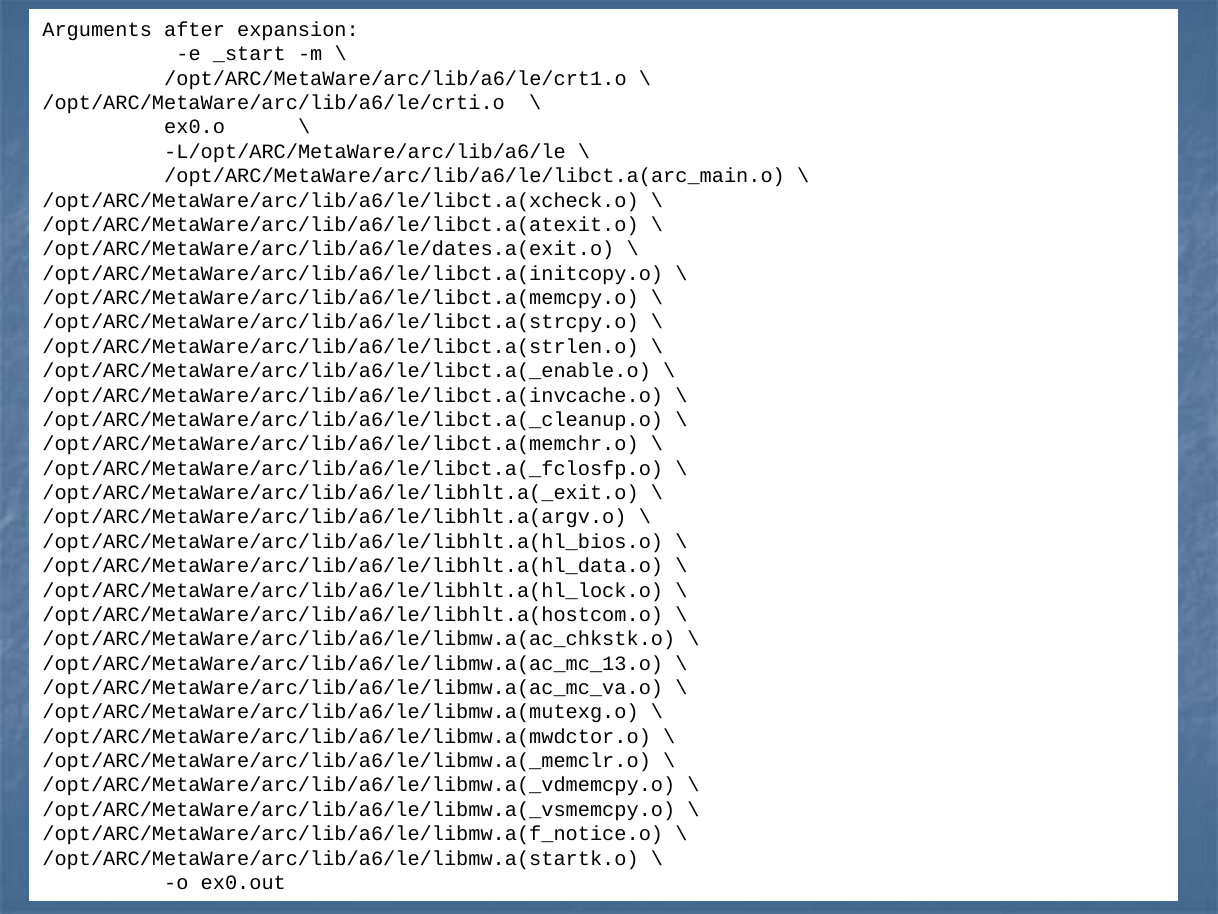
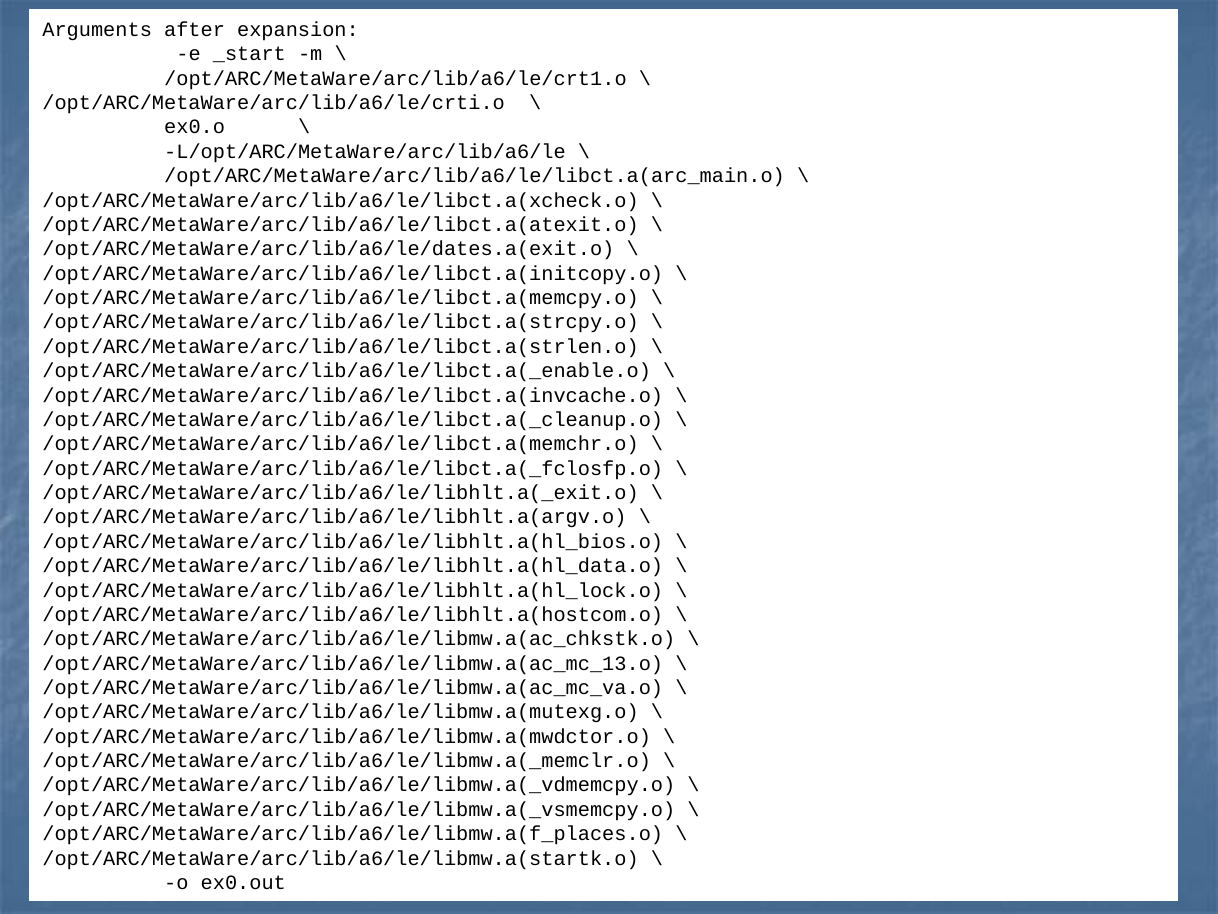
/opt/ARC/MetaWare/arc/lib/a6/le/libmw.a(f_notice.o: /opt/ARC/MetaWare/arc/lib/a6/le/libmw.a(f_notice.o -> /opt/ARC/MetaWare/arc/lib/a6/le/libmw.a(f_places.o
